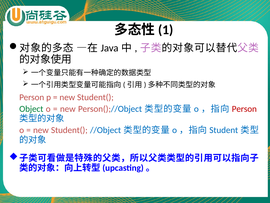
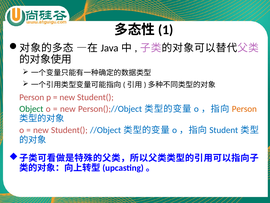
Person at (244, 109) colour: red -> orange
